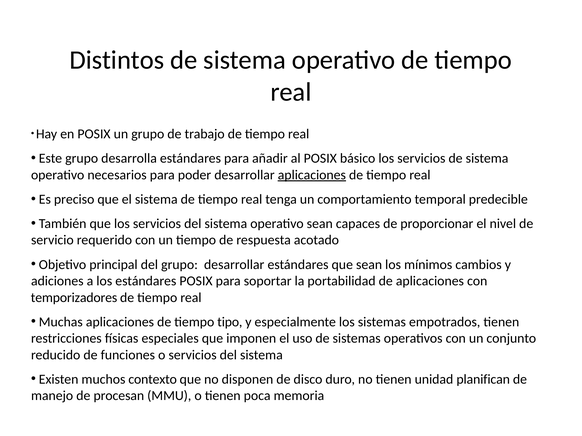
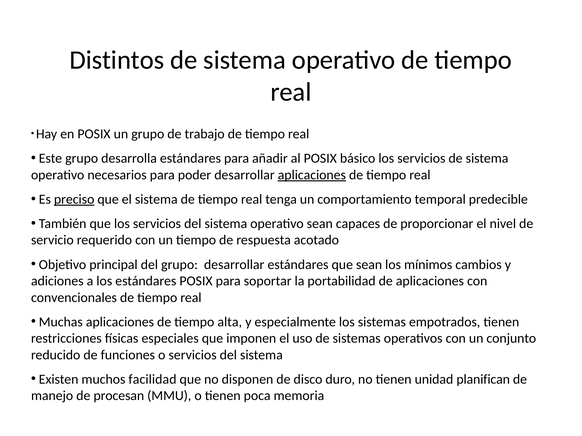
preciso underline: none -> present
temporizadores: temporizadores -> convencionales
tipo: tipo -> alta
contexto: contexto -> facilidad
